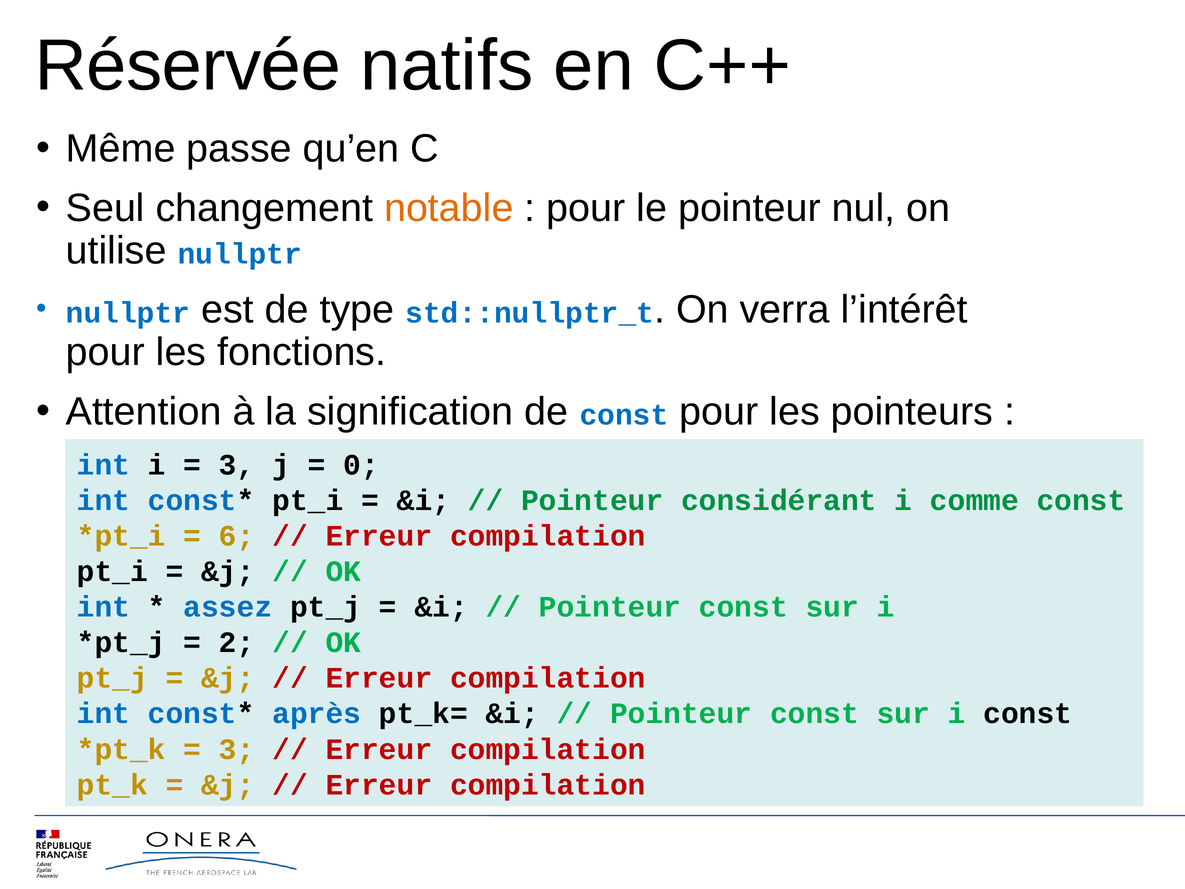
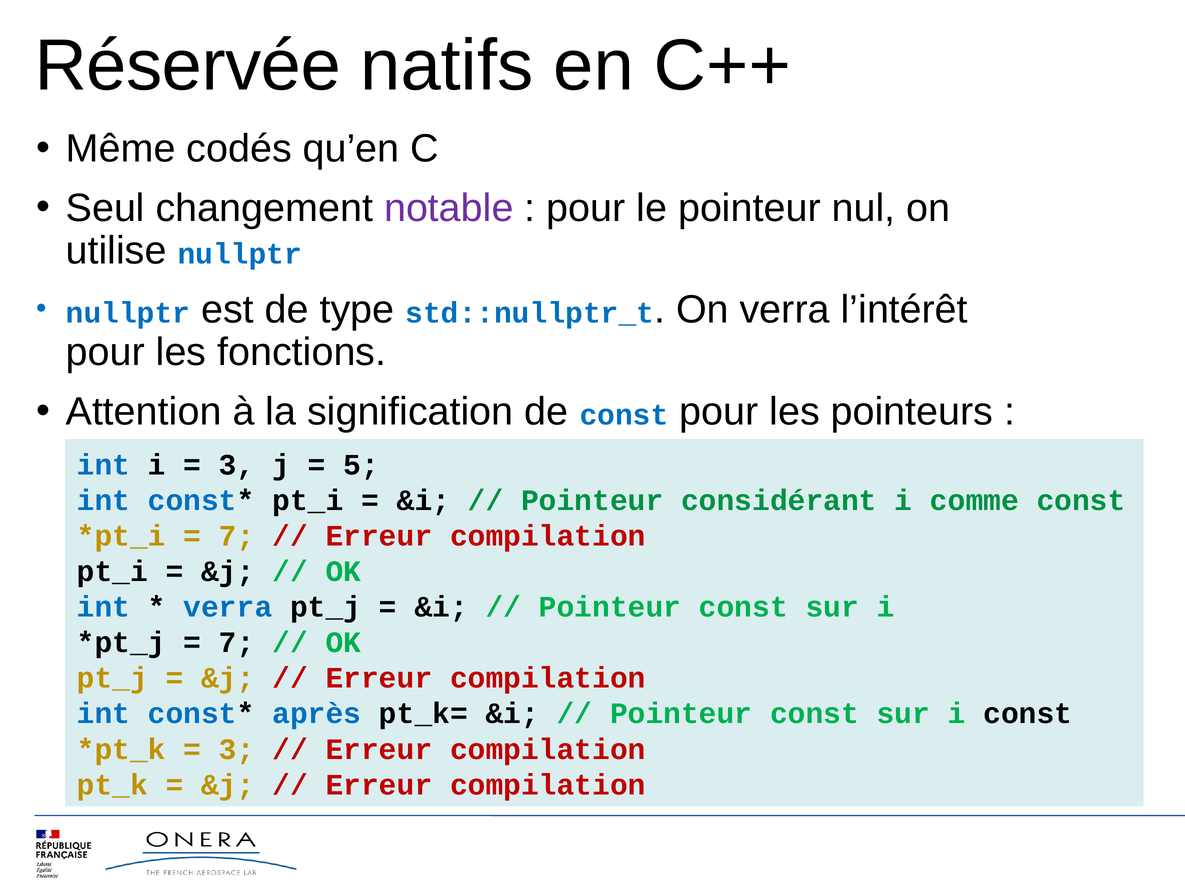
passe: passe -> codés
notable colour: orange -> purple
0: 0 -> 5
6 at (237, 536): 6 -> 7
assez at (228, 607): assez -> verra
2 at (237, 642): 2 -> 7
